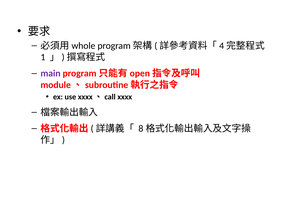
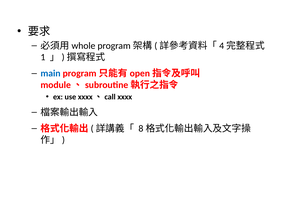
main colour: purple -> blue
